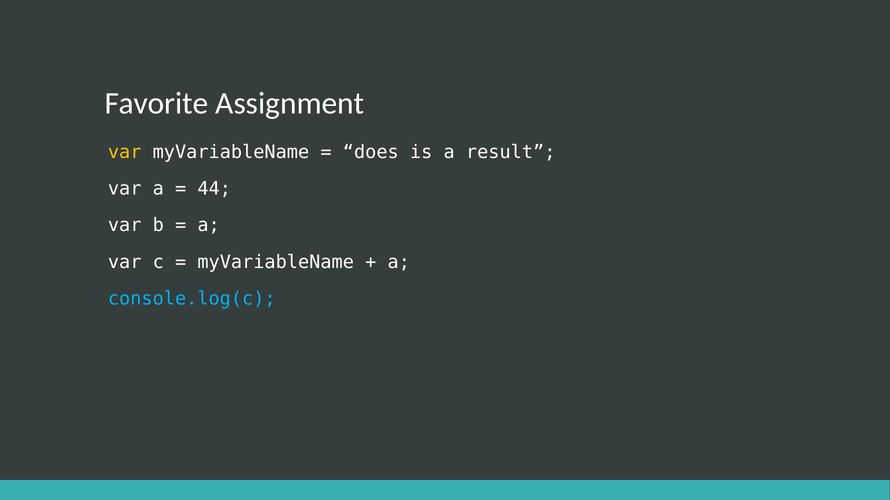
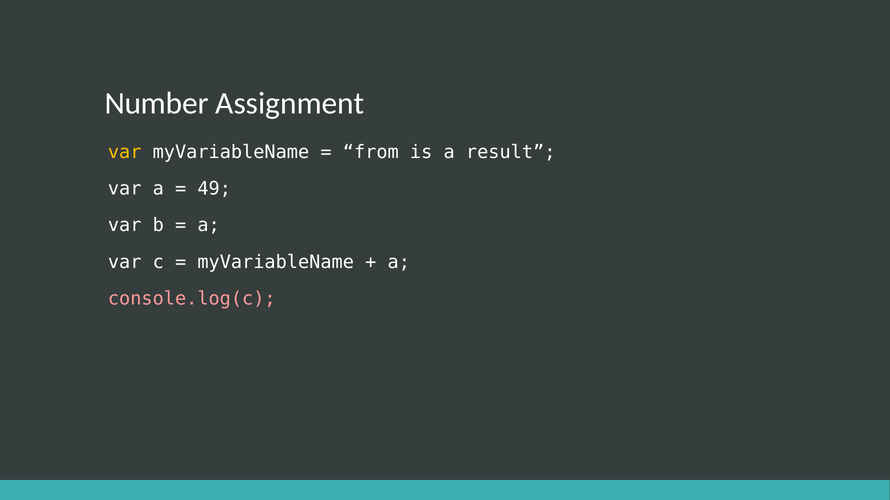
Favorite: Favorite -> Number
does: does -> from
44: 44 -> 49
console.log(c colour: light blue -> pink
